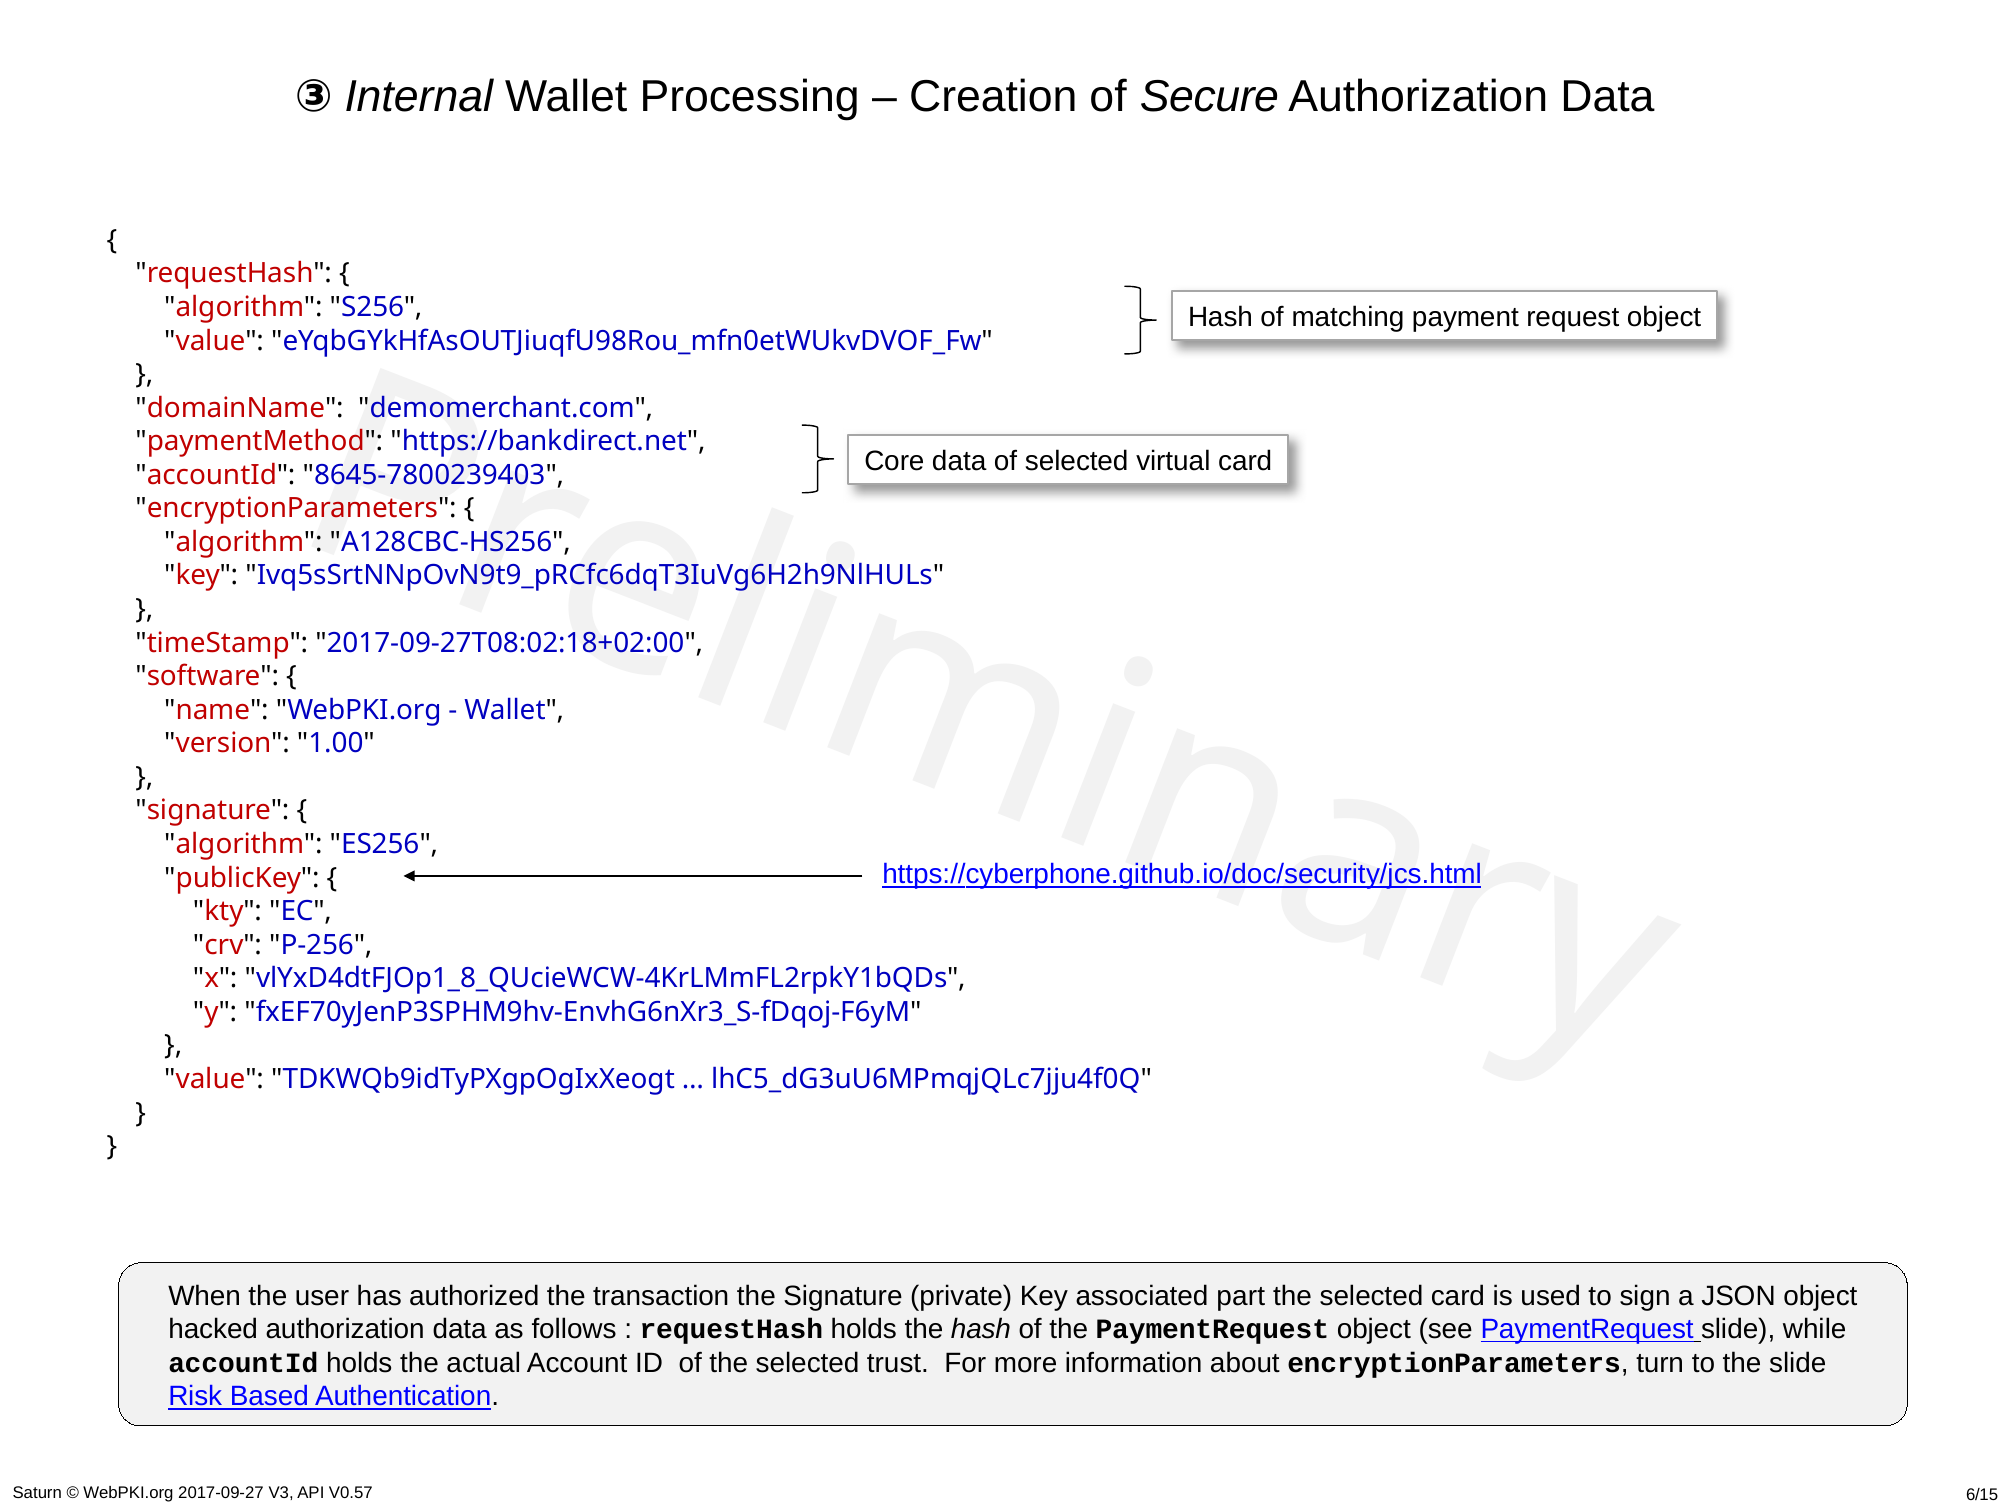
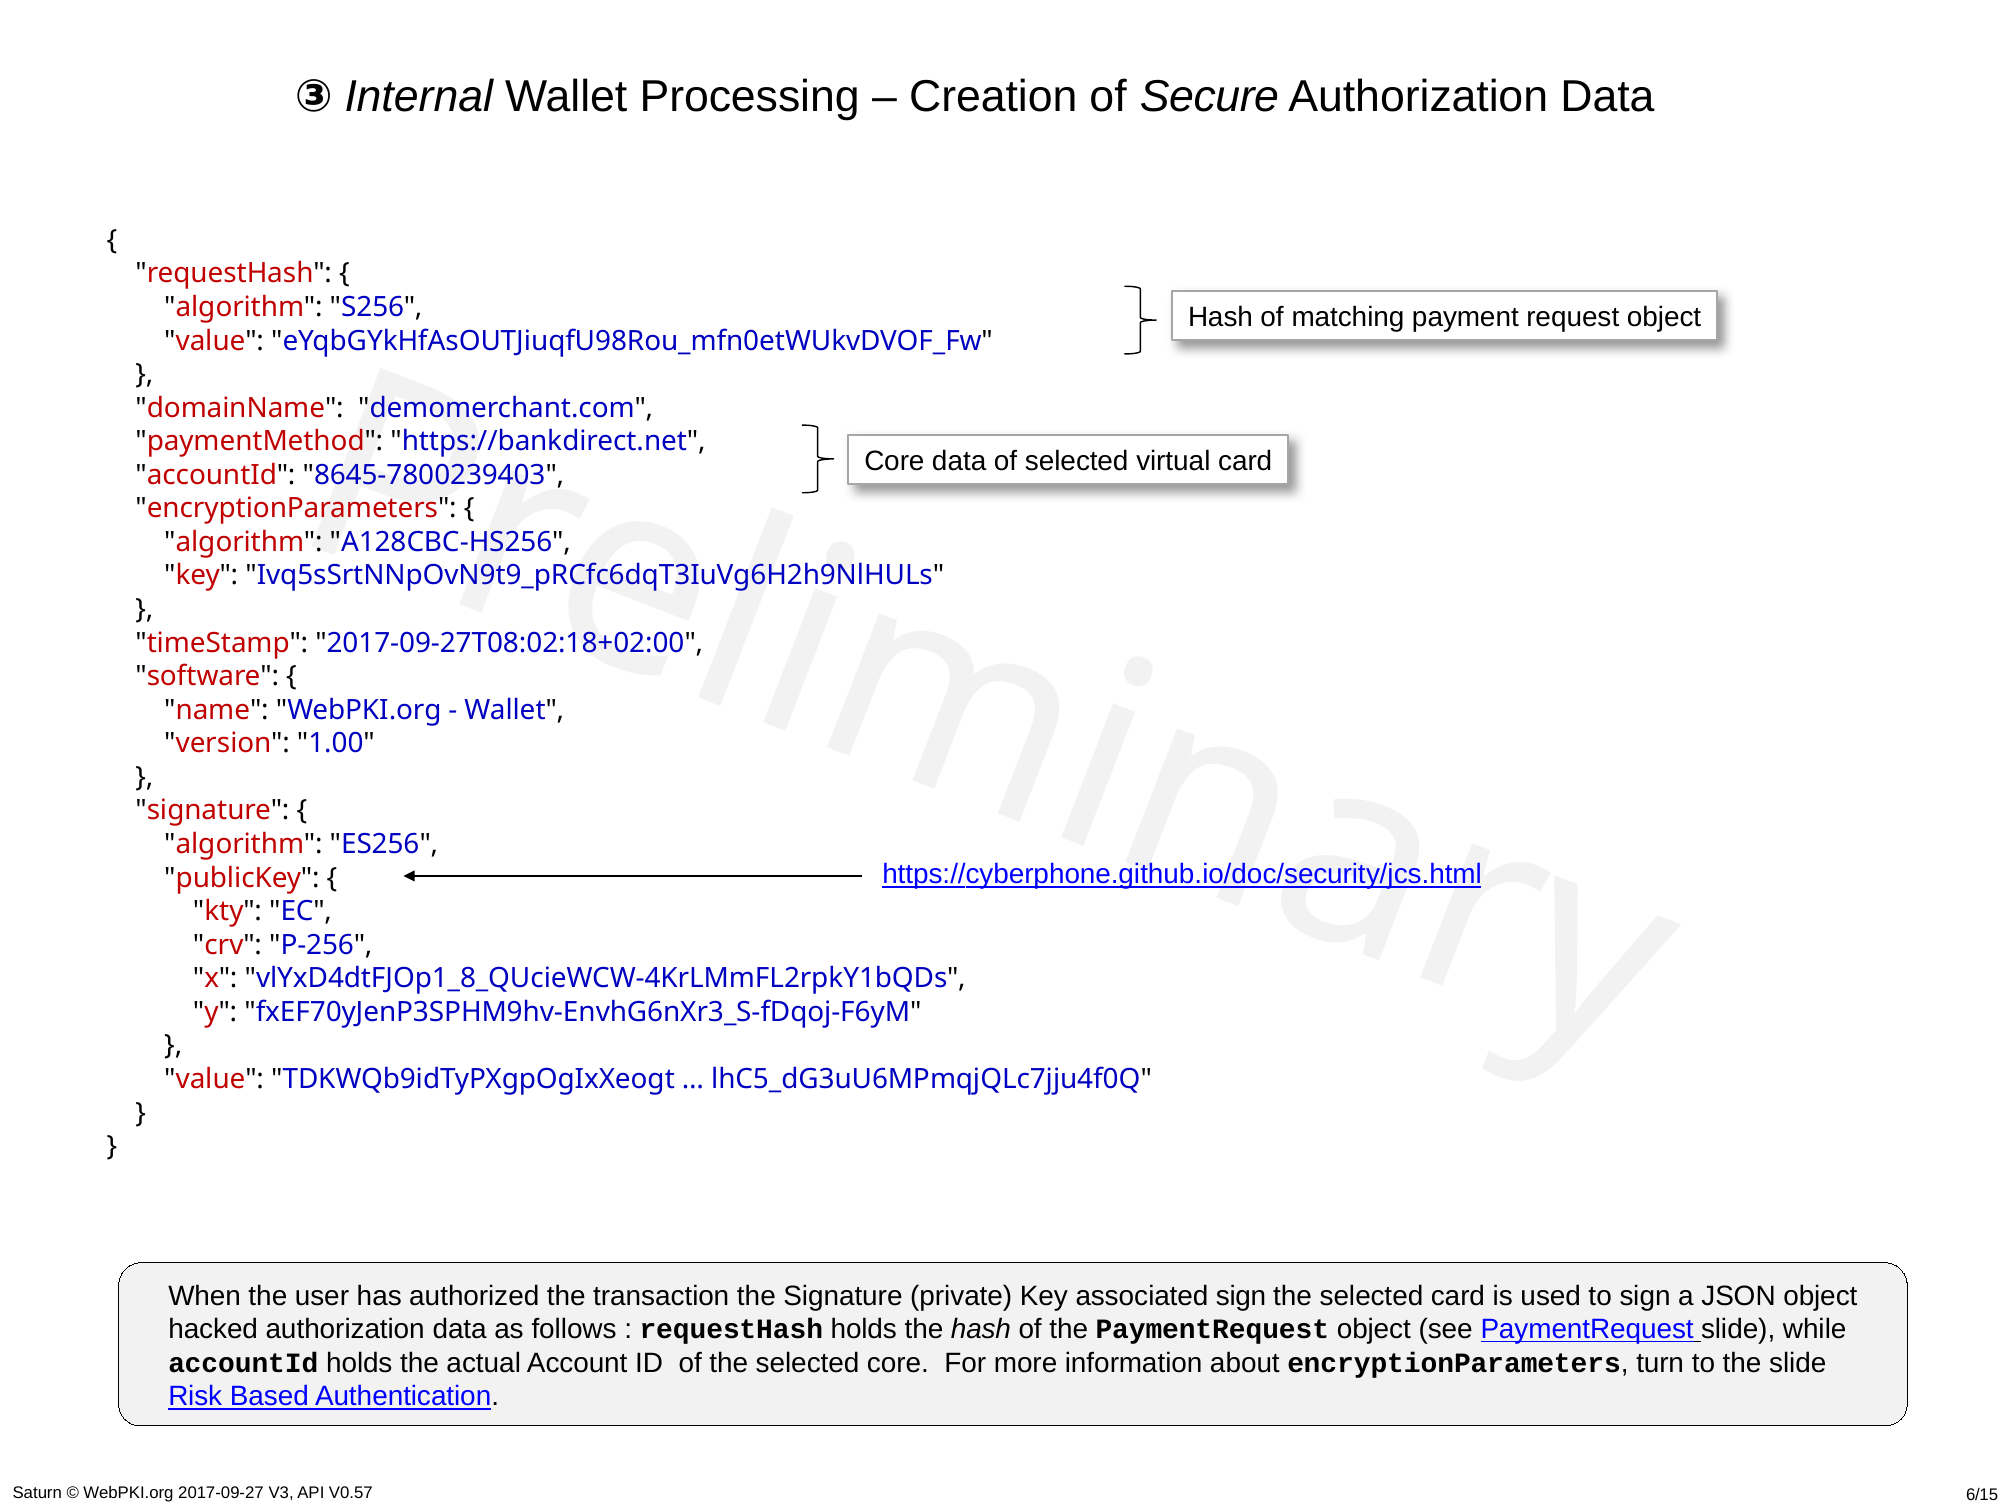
associated part: part -> sign
selected trust: trust -> core
